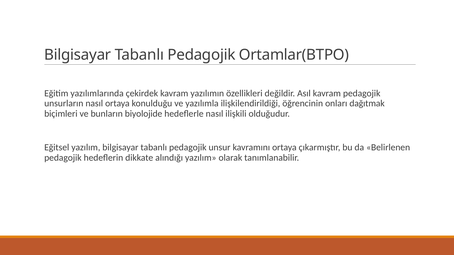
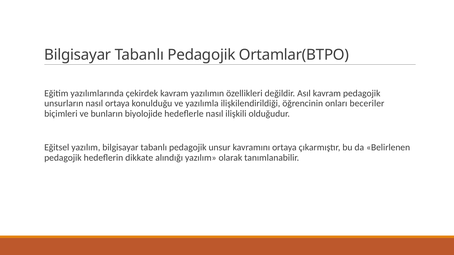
dağıtmak: dağıtmak -> beceriler
